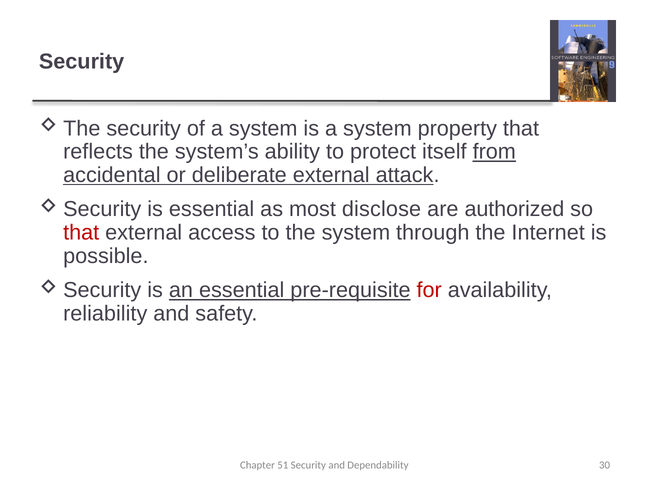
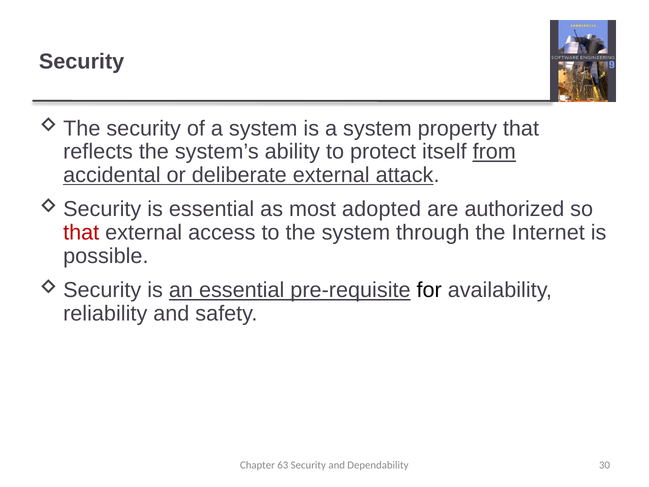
disclose: disclose -> adopted
for colour: red -> black
51: 51 -> 63
